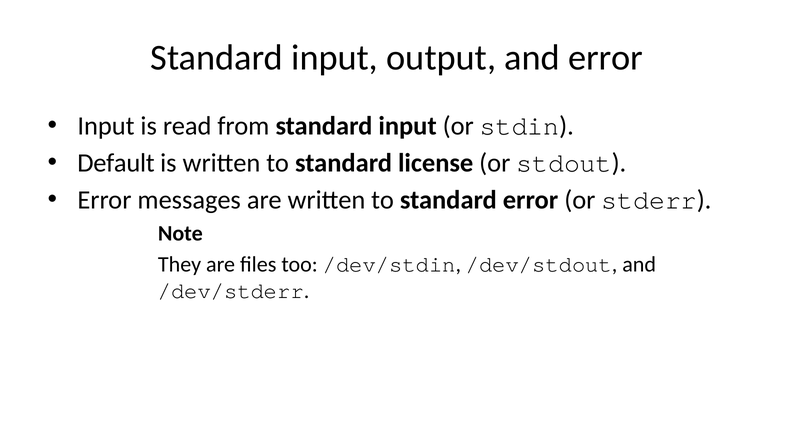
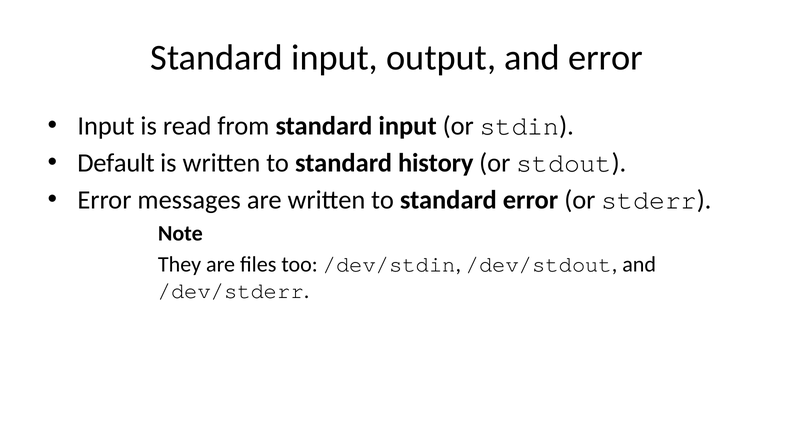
license: license -> history
